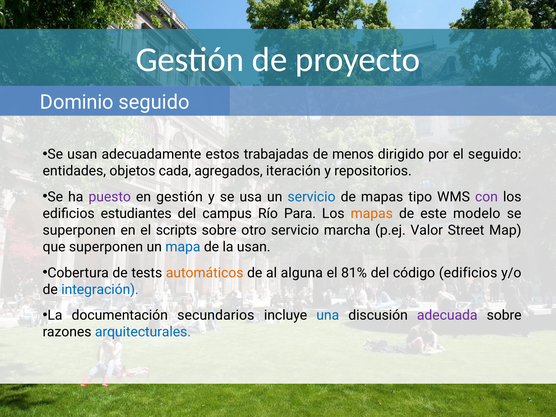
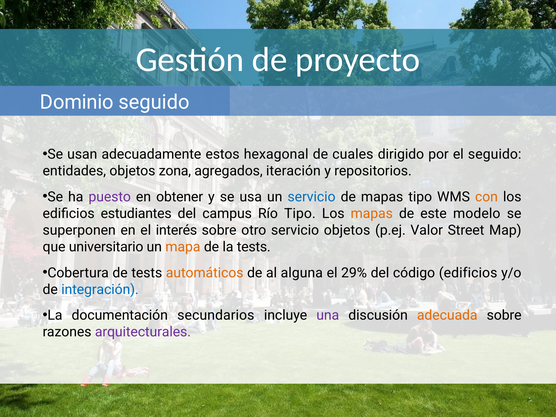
trabajadas: trabajadas -> hexagonal
menos: menos -> cuales
cada: cada -> zona
en gestión: gestión -> obtener
con colour: purple -> orange
Río Para: Para -> Tipo
scripts: scripts -> interés
servicio marcha: marcha -> objetos
que superponen: superponen -> universitario
mapa colour: blue -> orange
la usan: usan -> tests
81%: 81% -> 29%
una colour: blue -> purple
adecuada colour: purple -> orange
arquitecturales colour: blue -> purple
